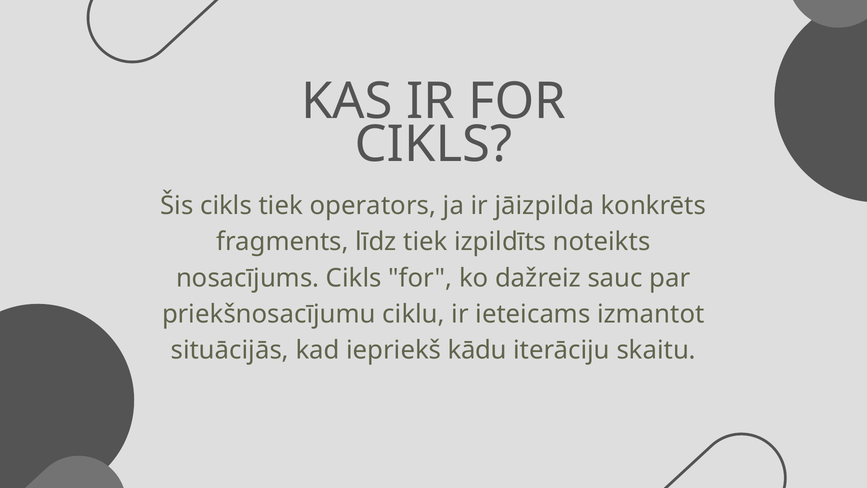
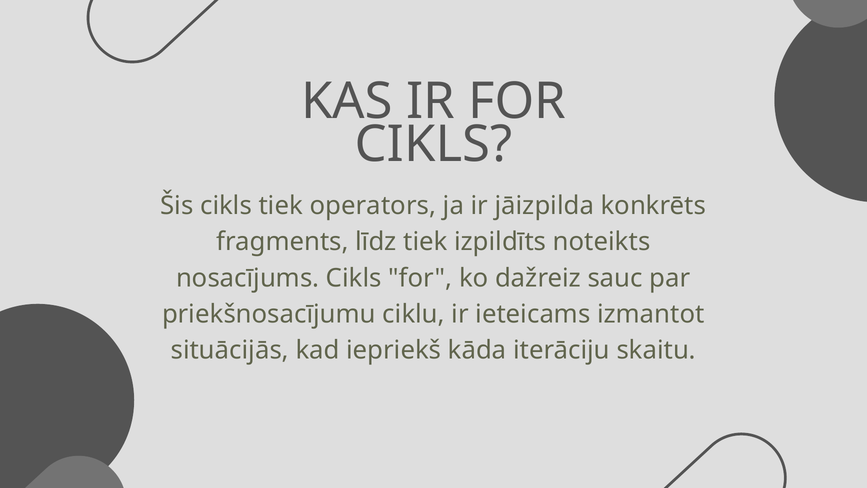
kādu: kādu -> kāda
